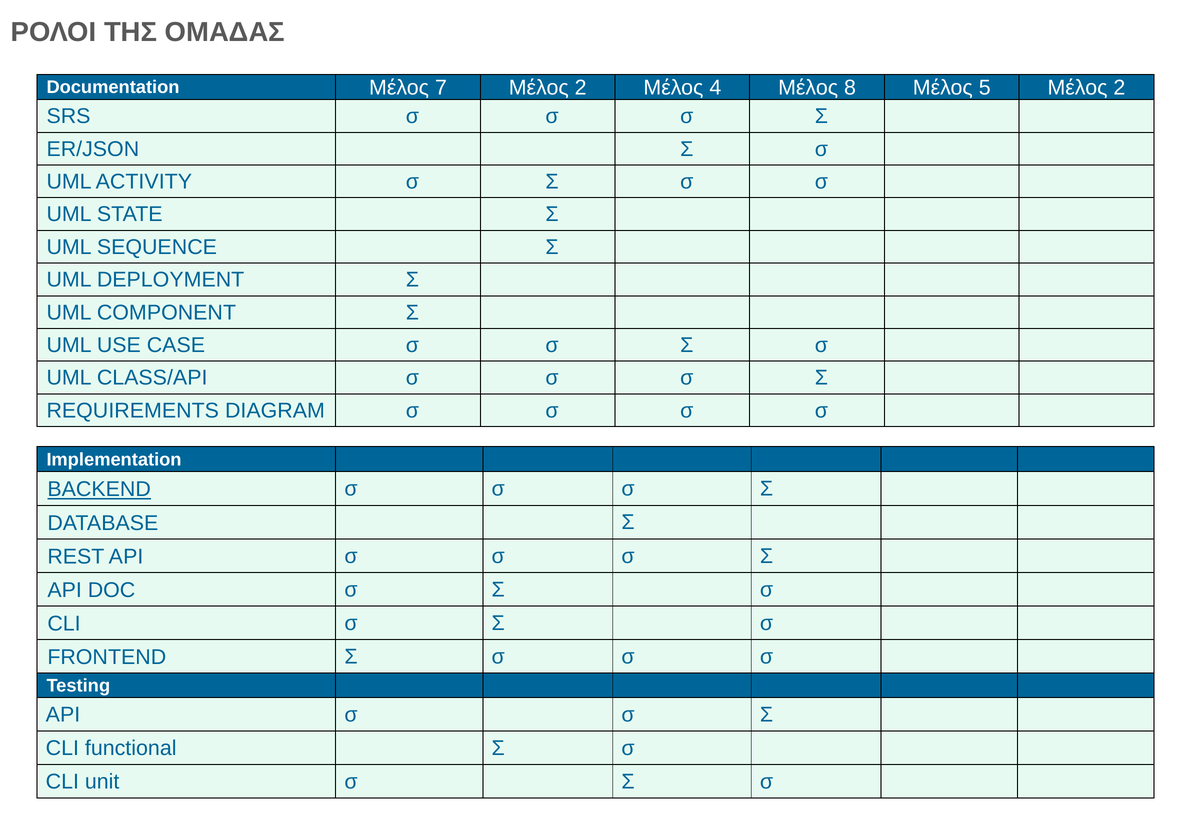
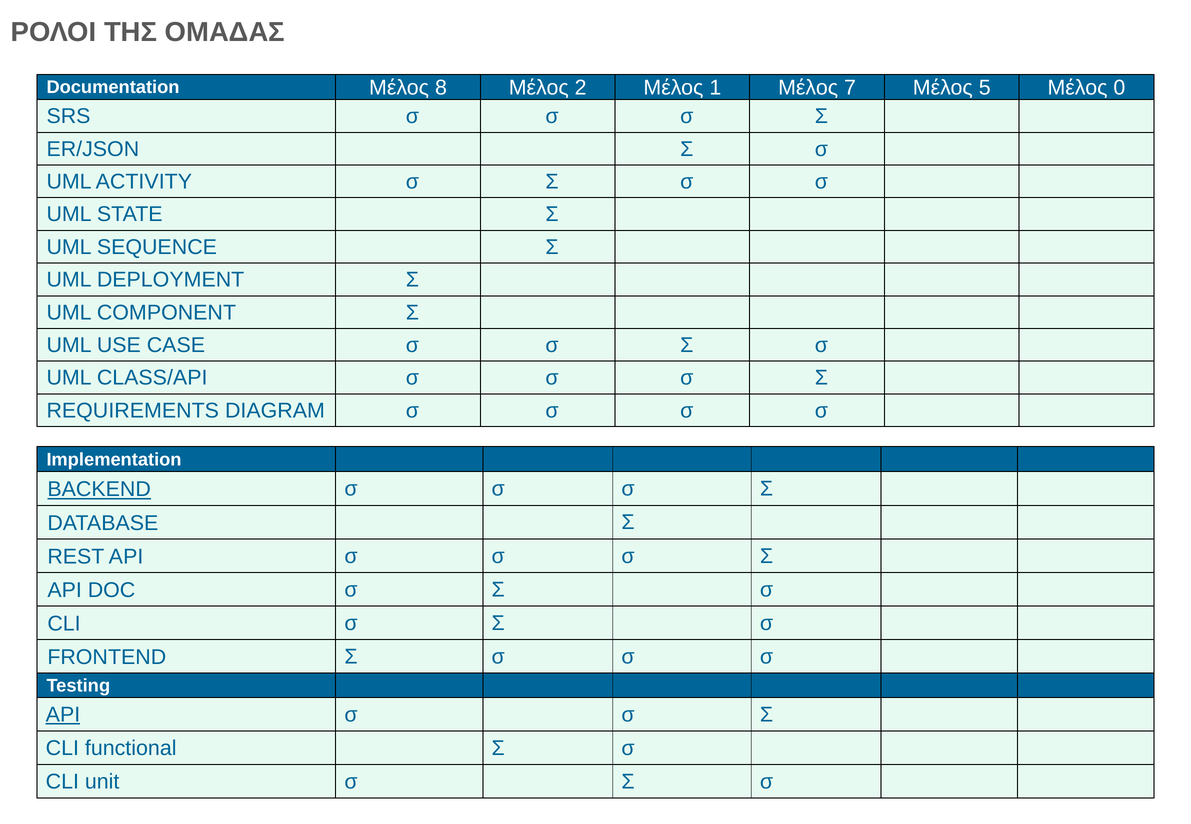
7: 7 -> 8
4: 4 -> 1
8: 8 -> 7
5 Μέλος 2: 2 -> 0
API at (63, 715) underline: none -> present
